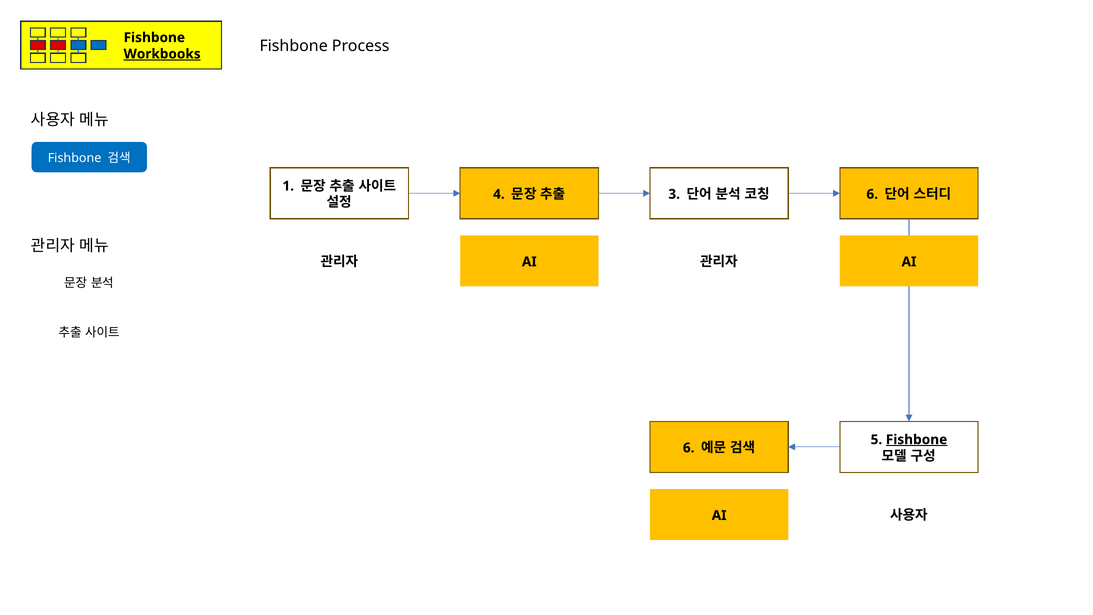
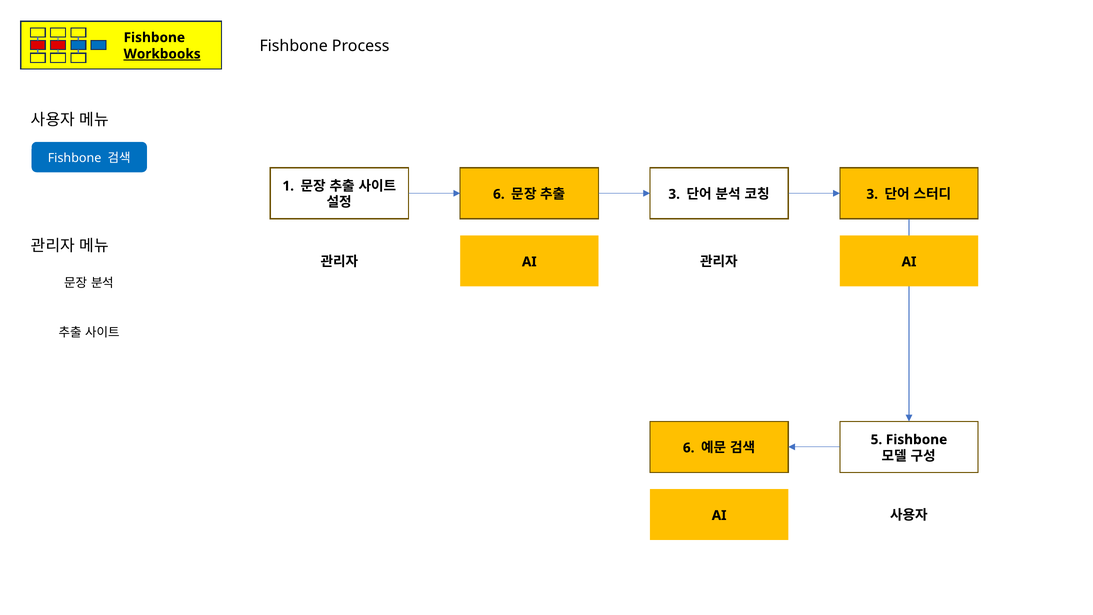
4 at (499, 194): 4 -> 6
6 at (872, 194): 6 -> 3
Fishbone at (917, 440) underline: present -> none
